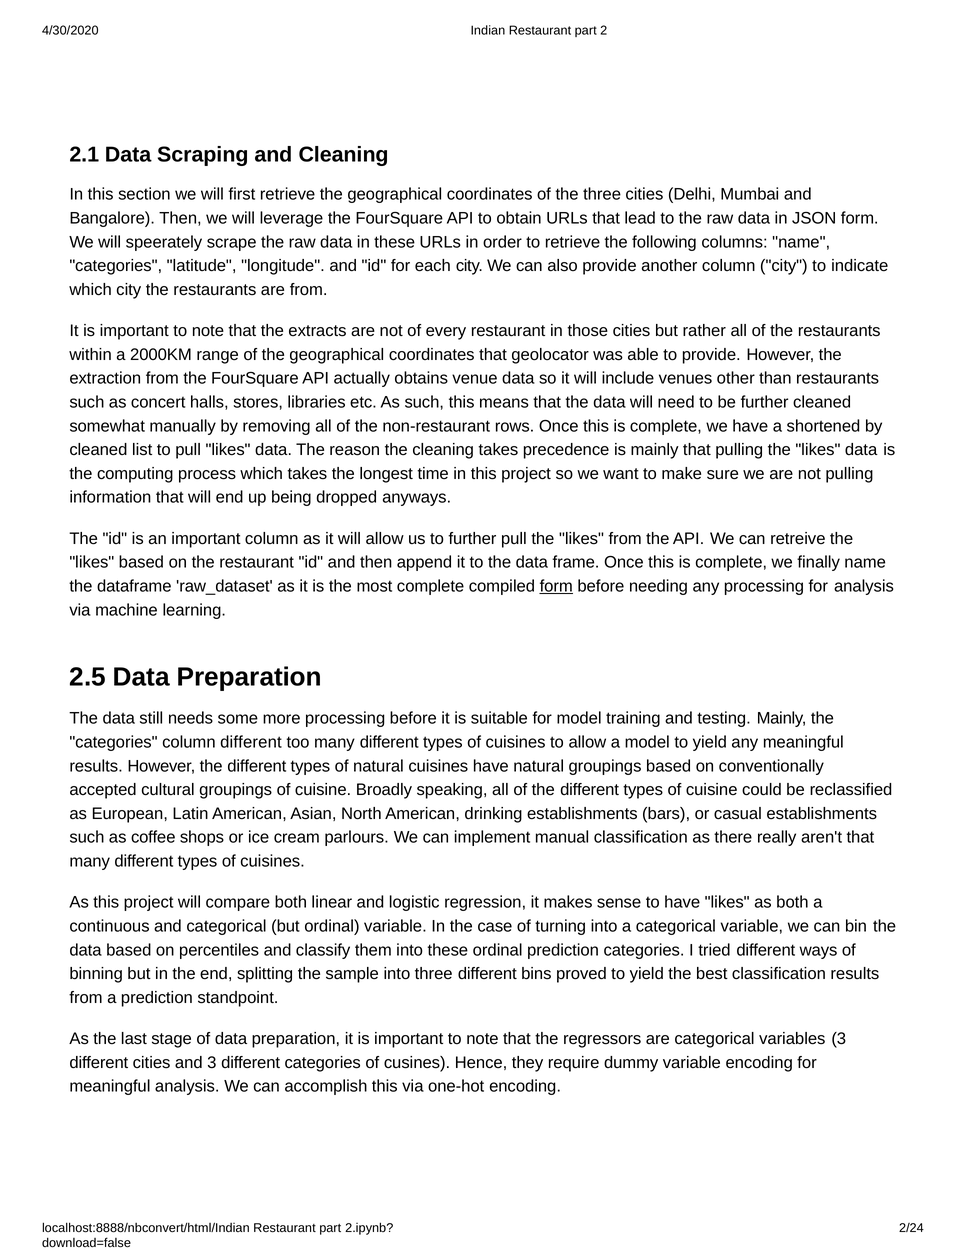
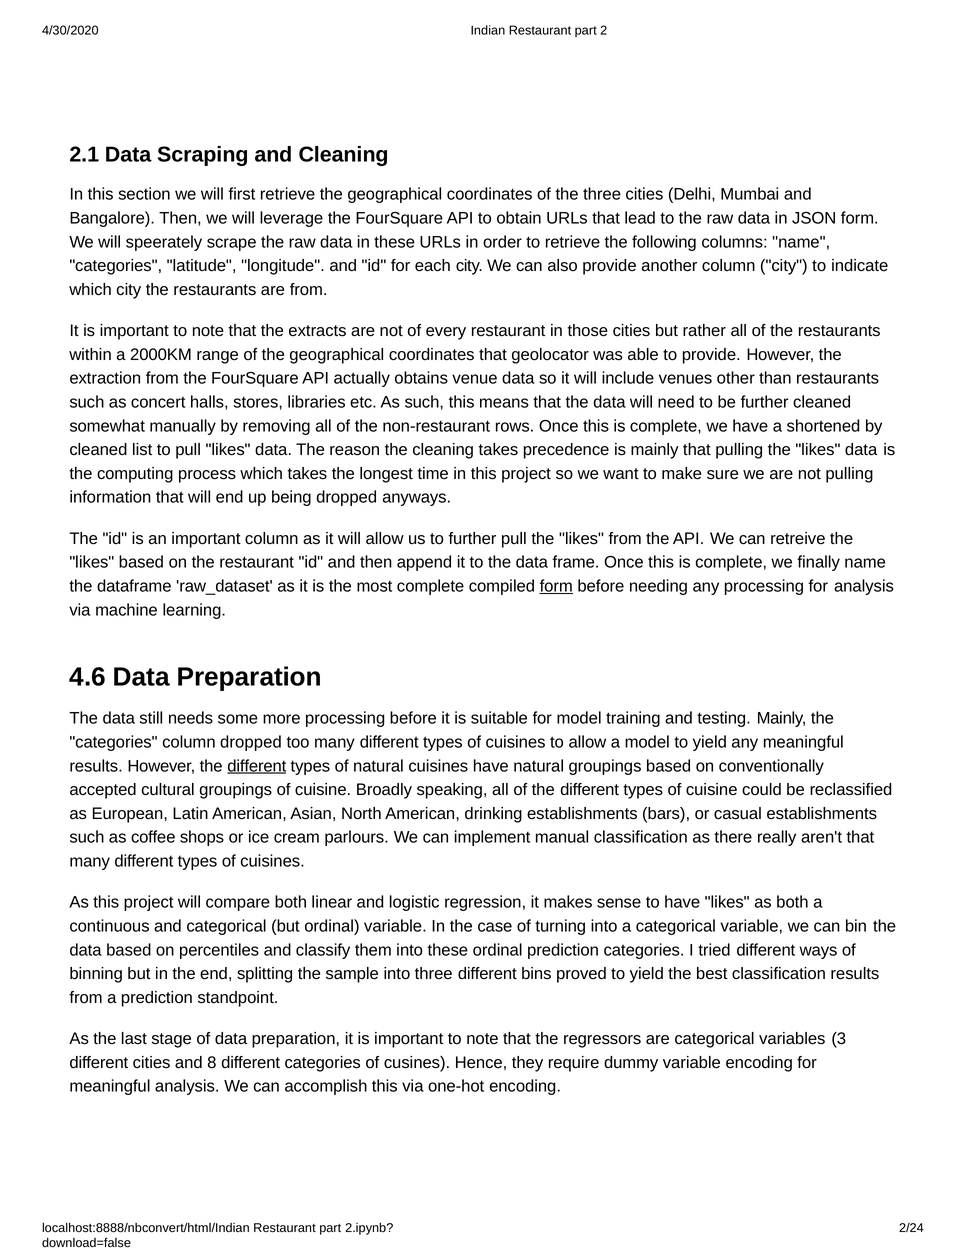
2.5: 2.5 -> 4.6
column different: different -> dropped
different at (257, 766) underline: none -> present
and 3: 3 -> 8
